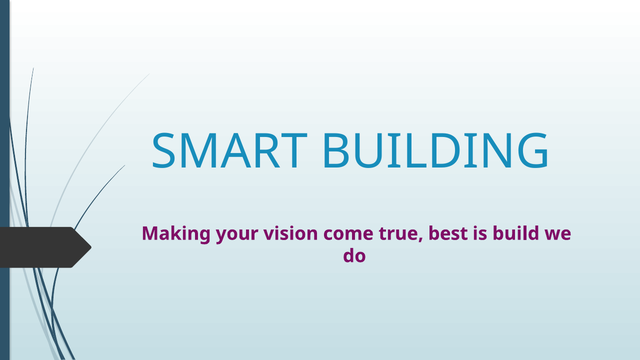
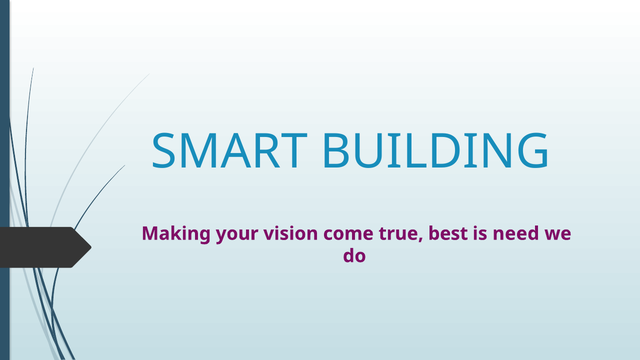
build: build -> need
